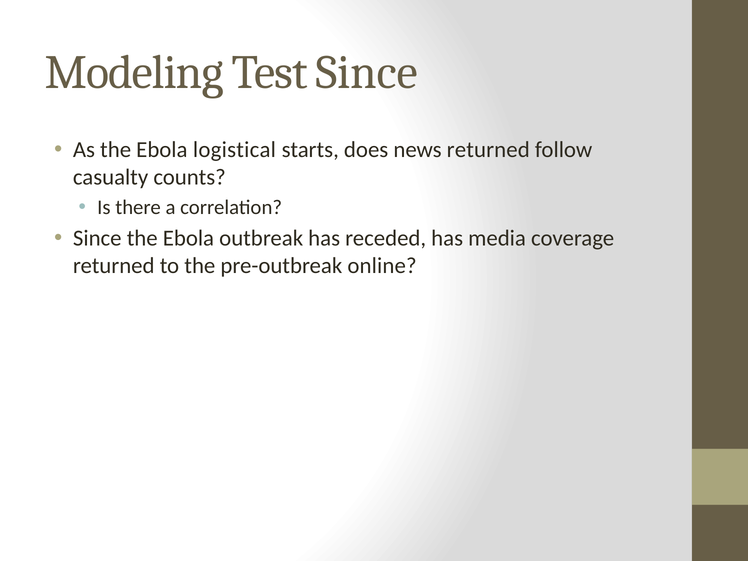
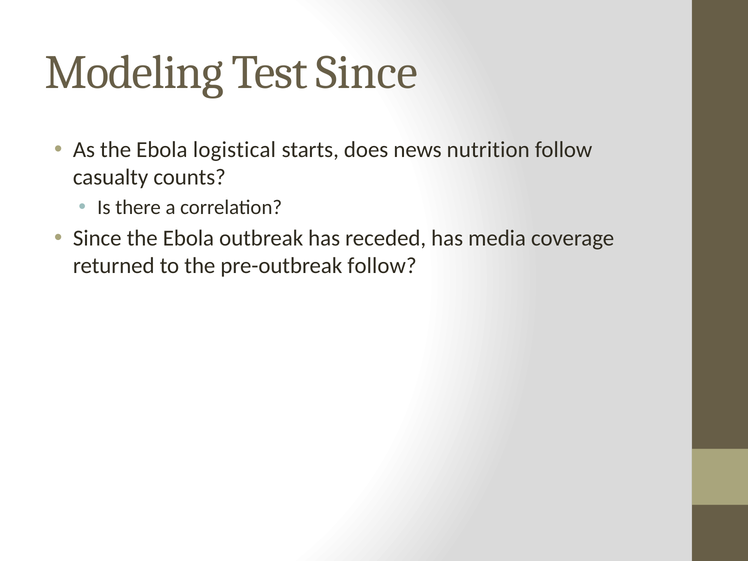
news returned: returned -> nutrition
pre-outbreak online: online -> follow
